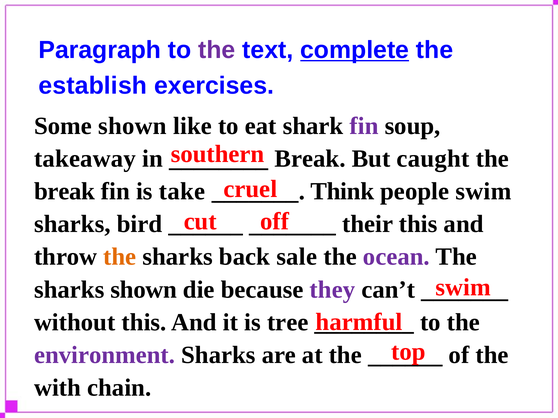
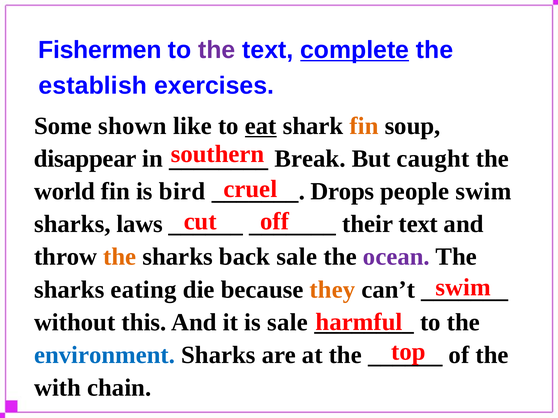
Paragraph: Paragraph -> Fishermen
eat underline: none -> present
fin at (364, 126) colour: purple -> orange
takeaway: takeaway -> disappear
break at (65, 192): break -> world
take: take -> bird
Think: Think -> Drops
bird: bird -> laws
their this: this -> text
sharks shown: shown -> eating
they colour: purple -> orange
is tree: tree -> sale
environment colour: purple -> blue
